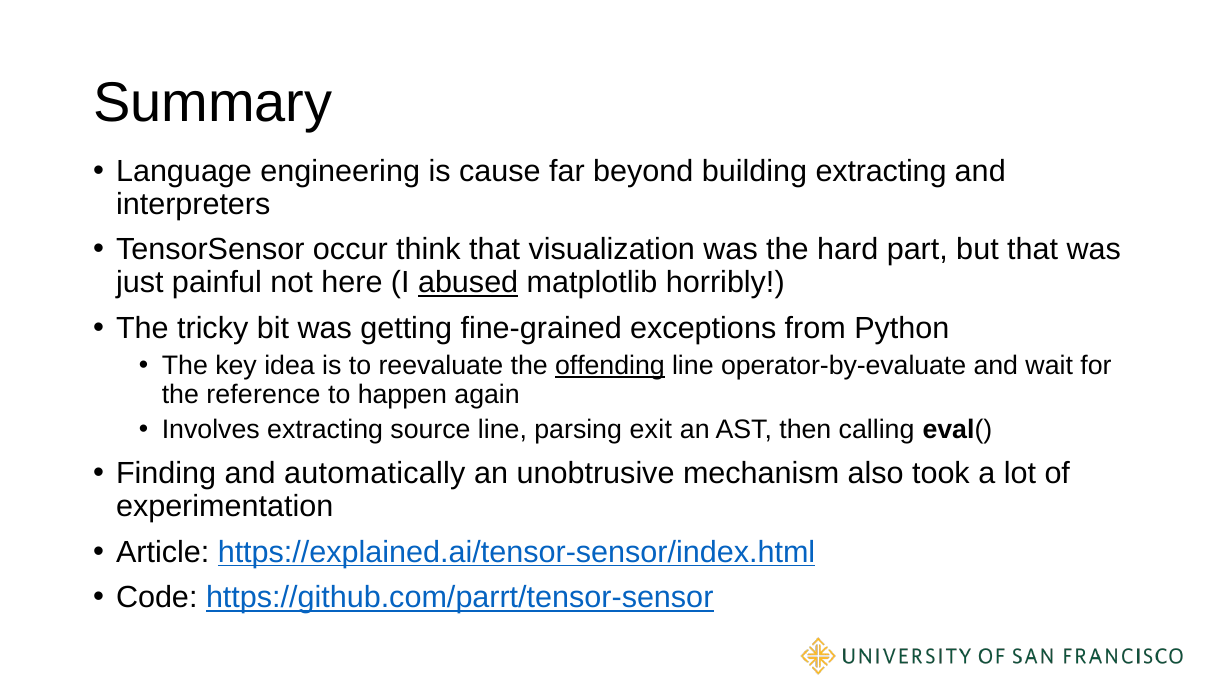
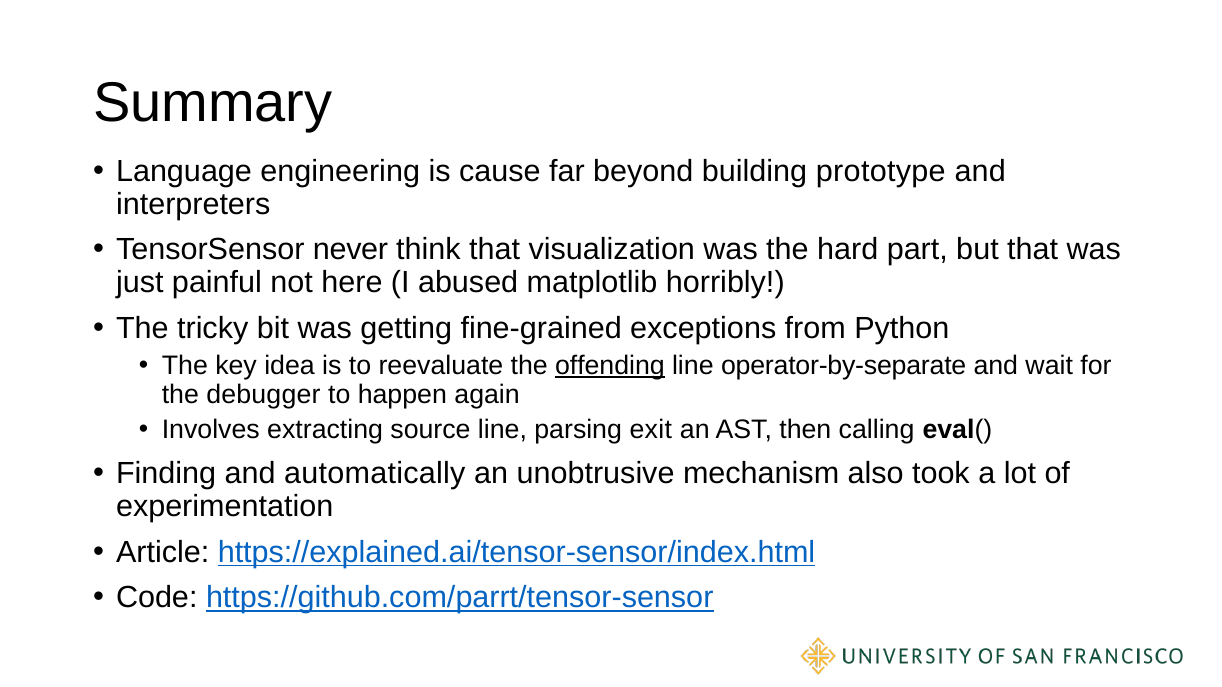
building extracting: extracting -> prototype
occur: occur -> never
abused underline: present -> none
operator-by-evaluate: operator-by-evaluate -> operator-by-separate
reference: reference -> debugger
